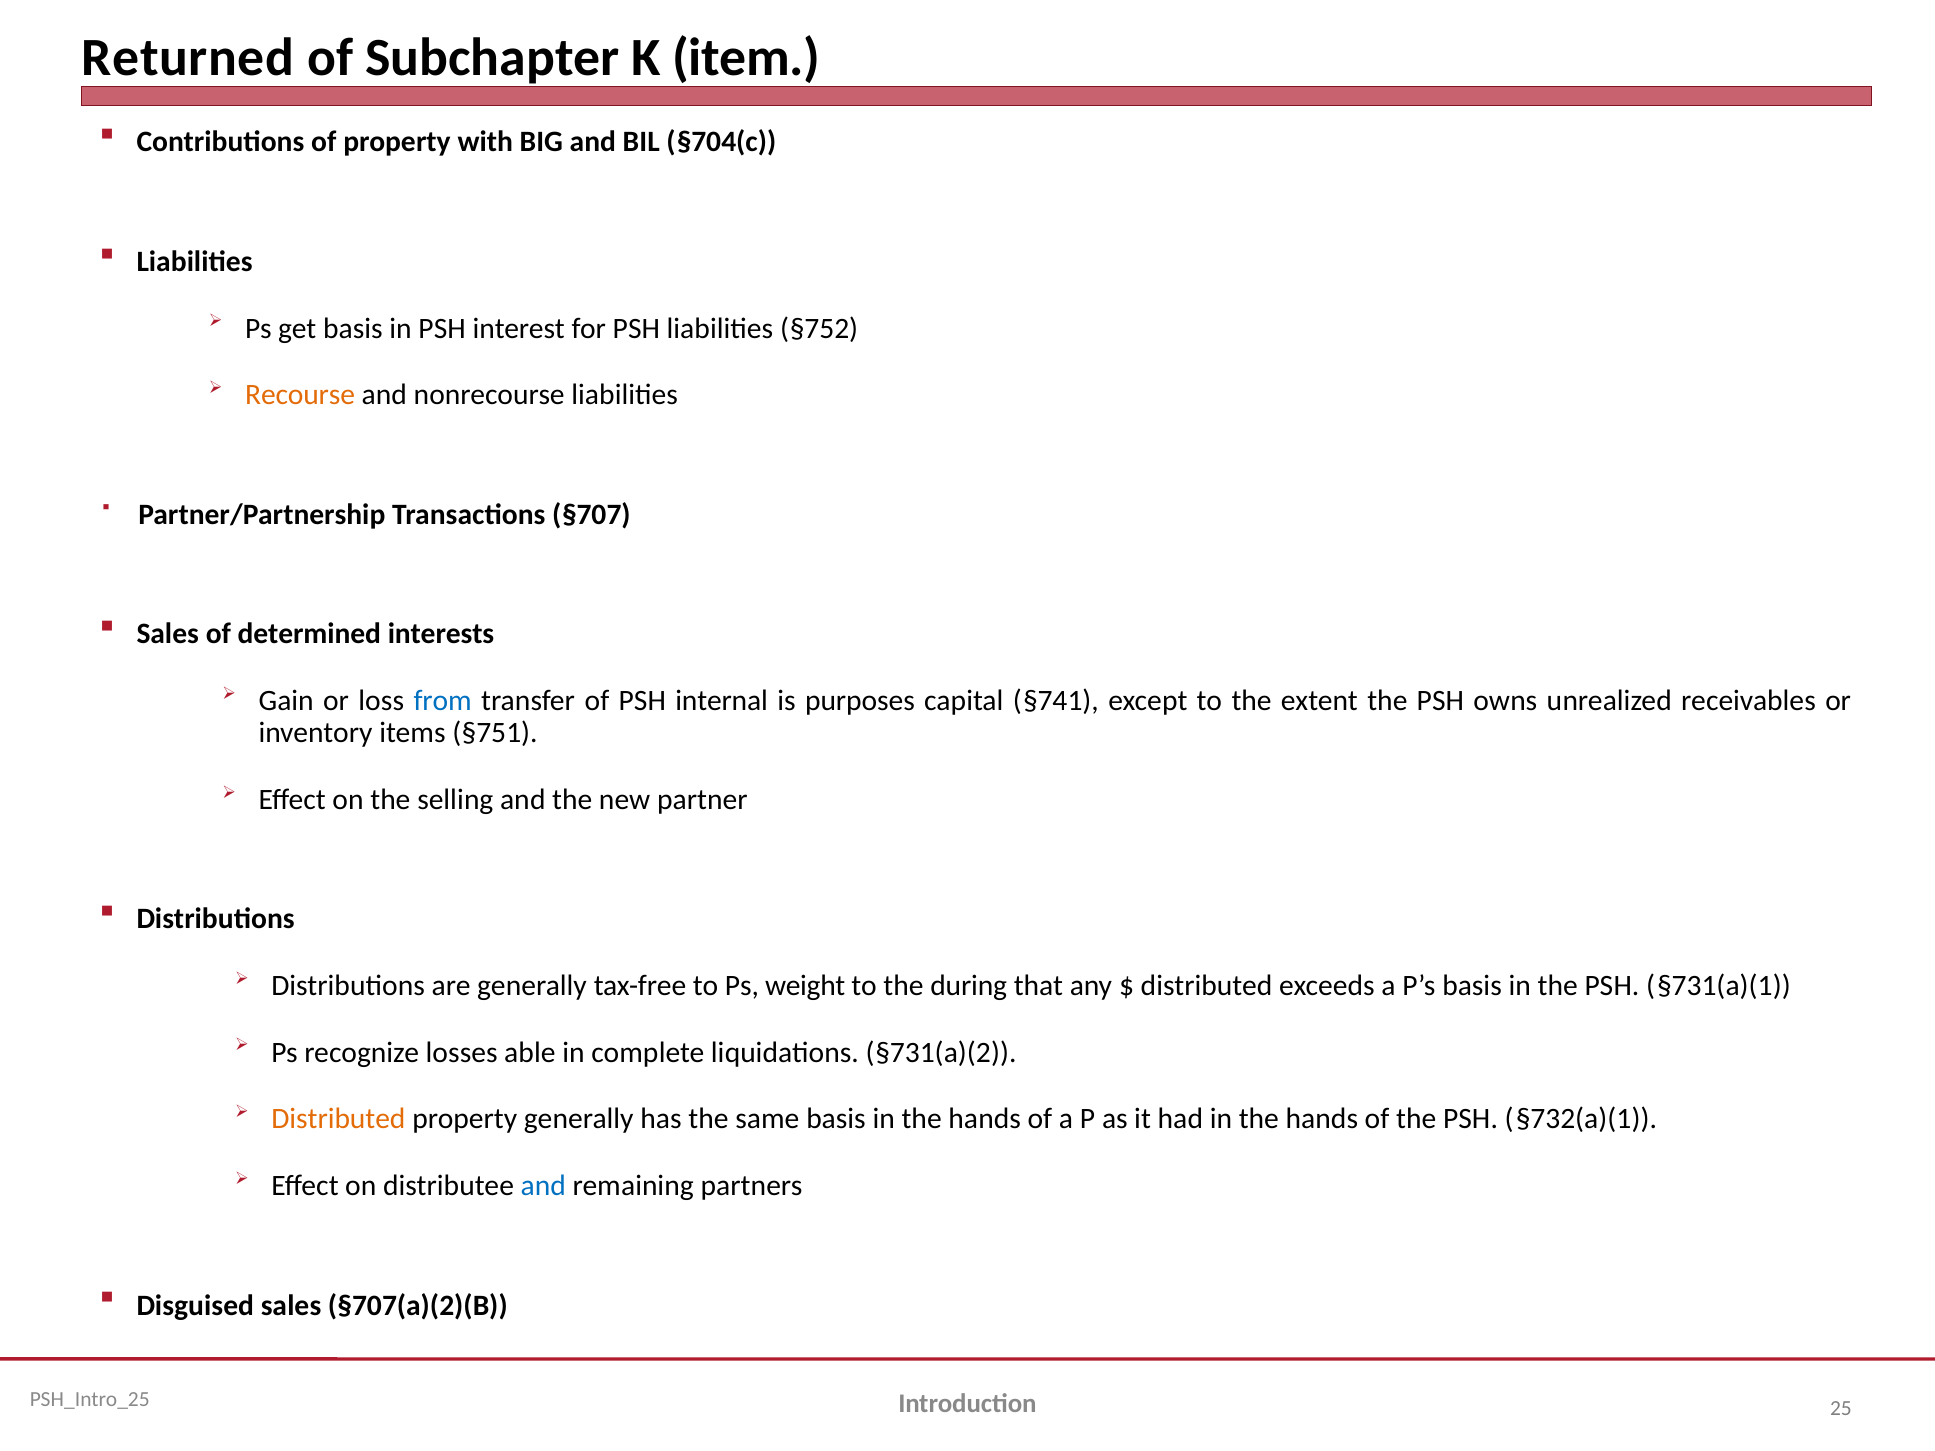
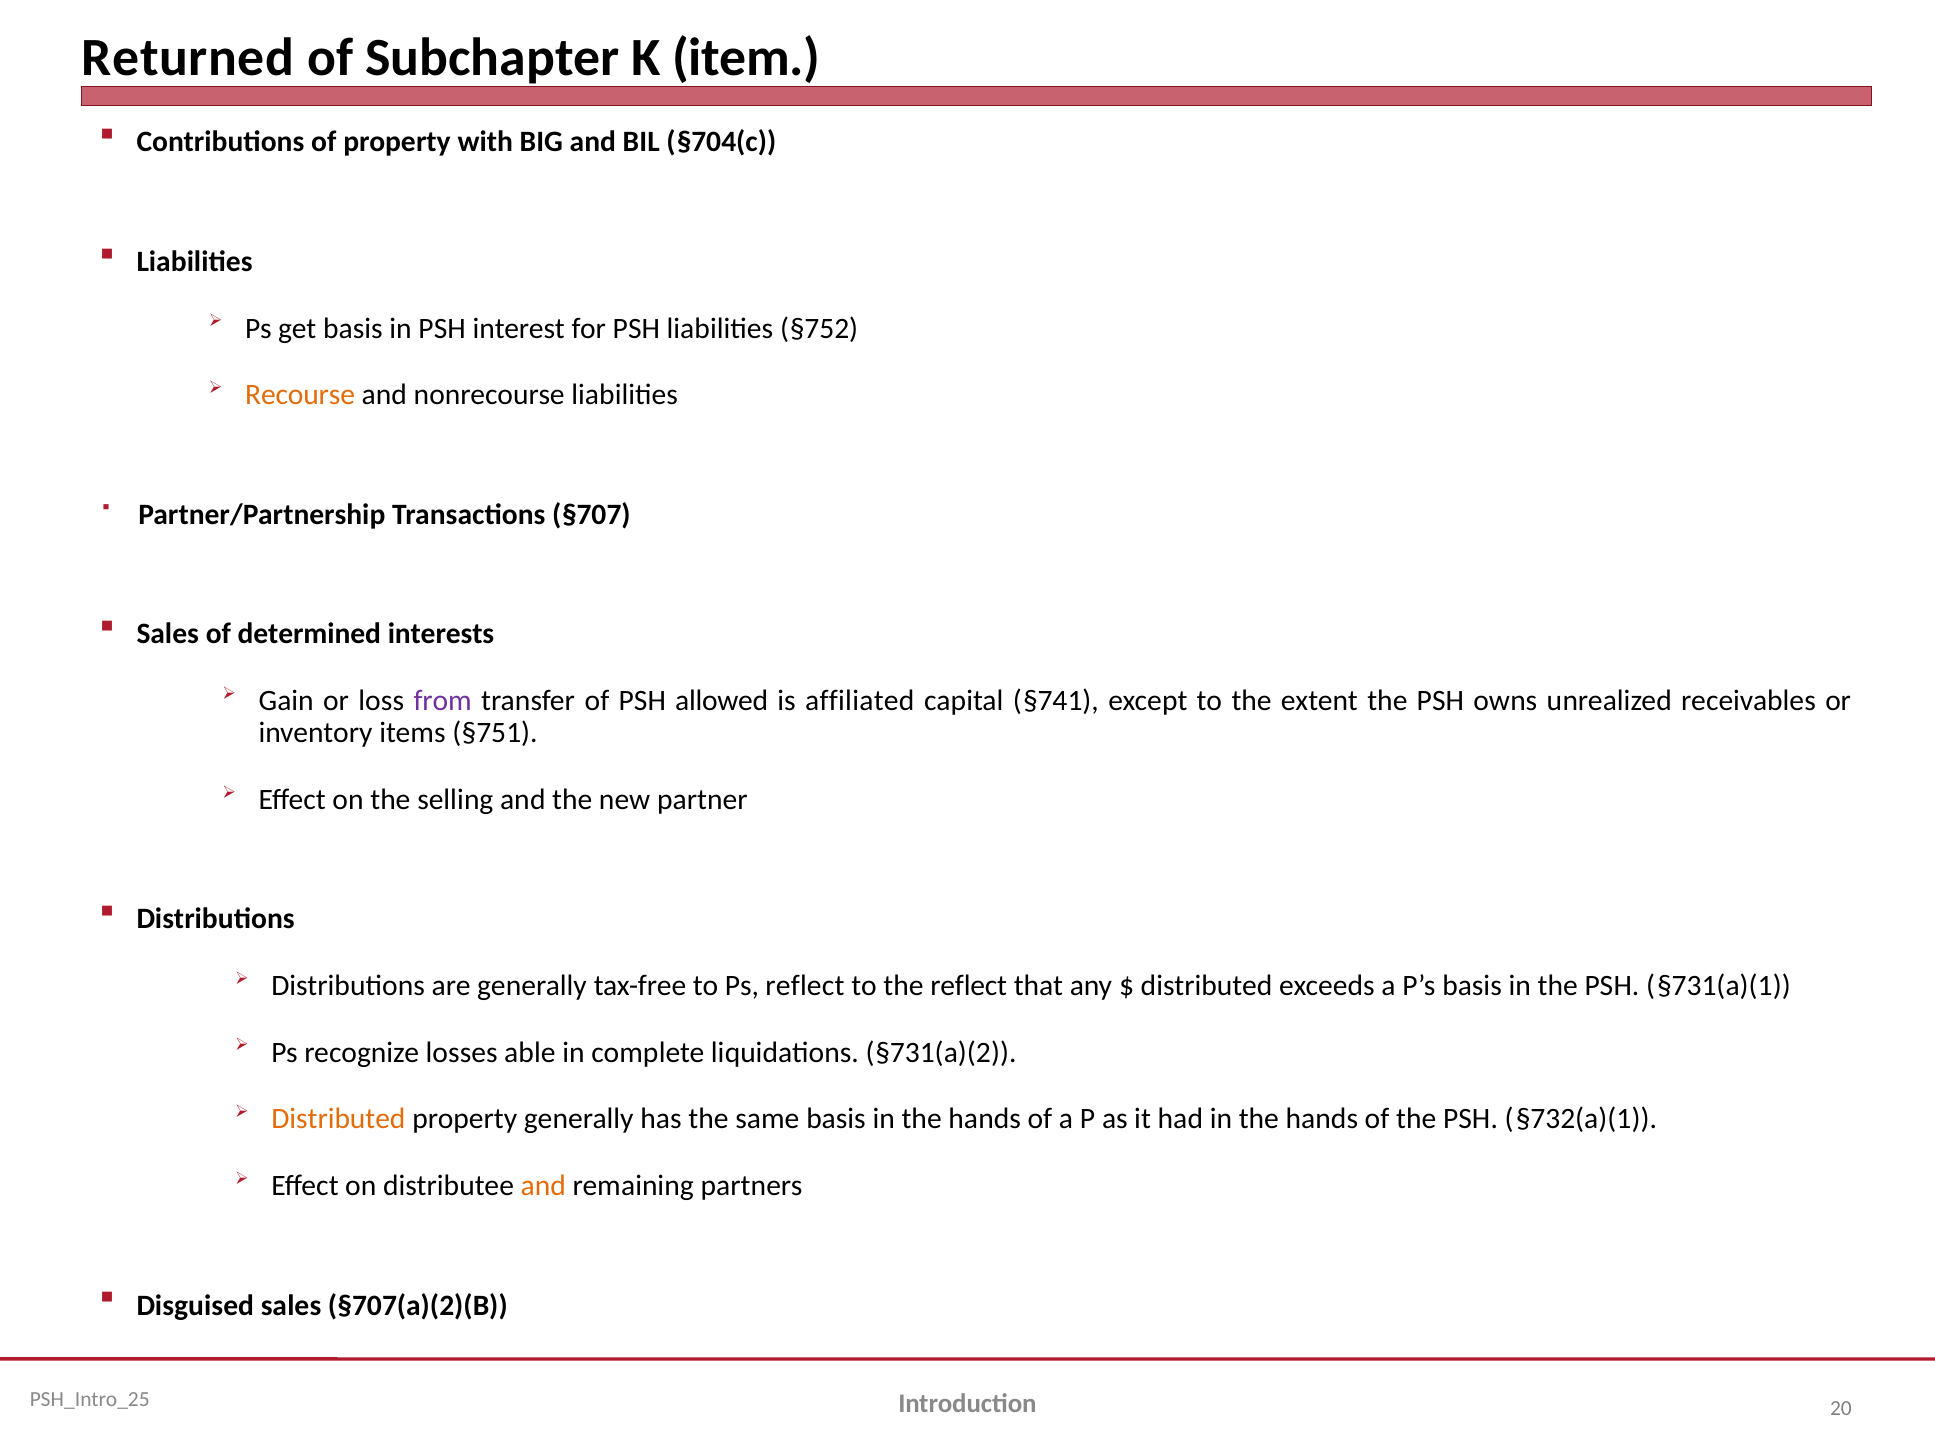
from colour: blue -> purple
internal: internal -> allowed
purposes: purposes -> affiliated
Ps weight: weight -> reflect
the during: during -> reflect
and at (543, 1186) colour: blue -> orange
25: 25 -> 20
